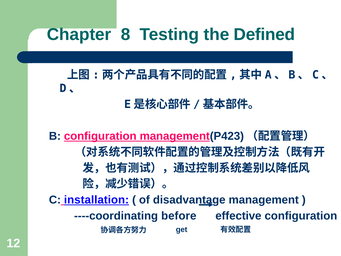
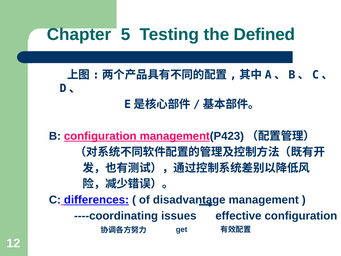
8: 8 -> 5
installation: installation -> differences
before: before -> issues
